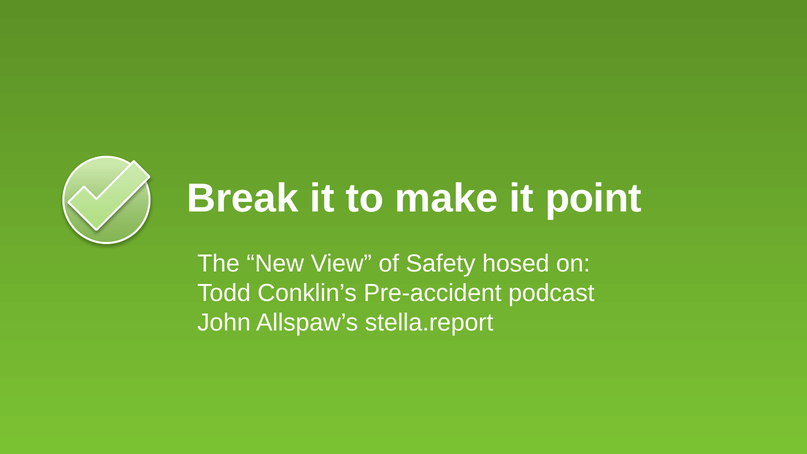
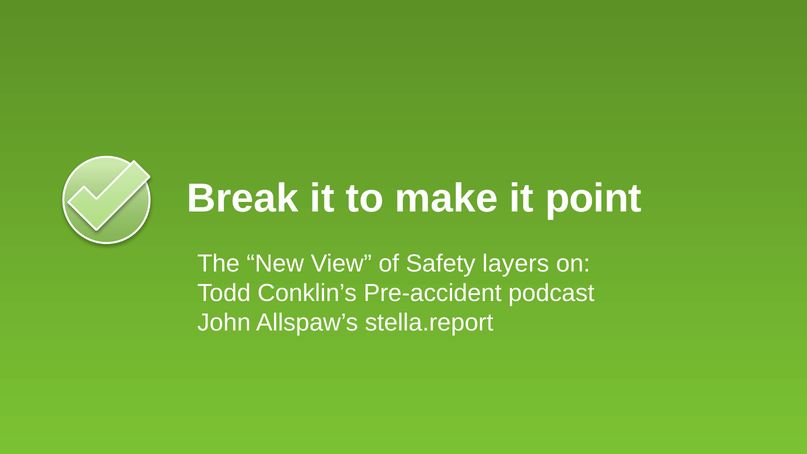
hosed: hosed -> layers
